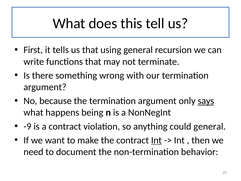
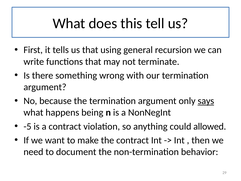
-9: -9 -> -5
could general: general -> allowed
Int at (156, 140) underline: present -> none
